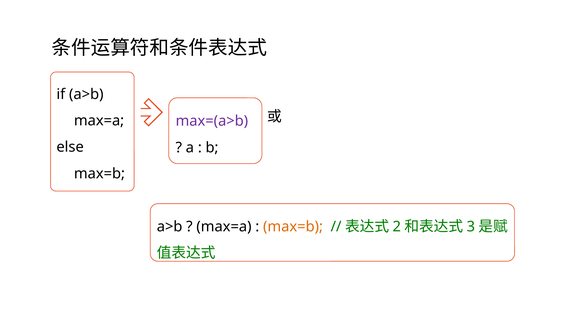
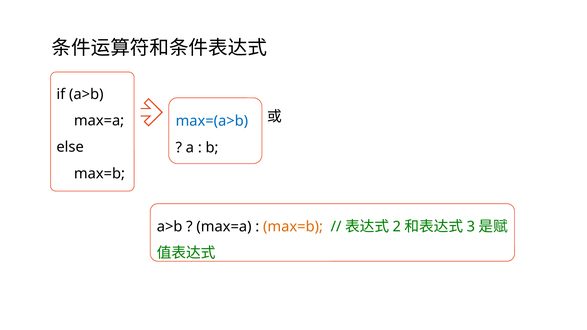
max=(a>b colour: purple -> blue
